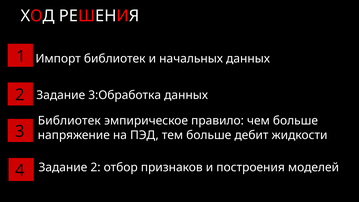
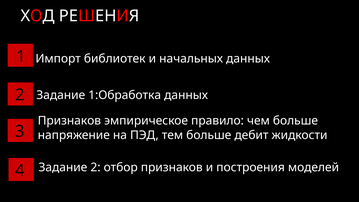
3:Обработка: 3:Обработка -> 1:Обработка
Библиотек at (69, 121): Библиотек -> Признаков
